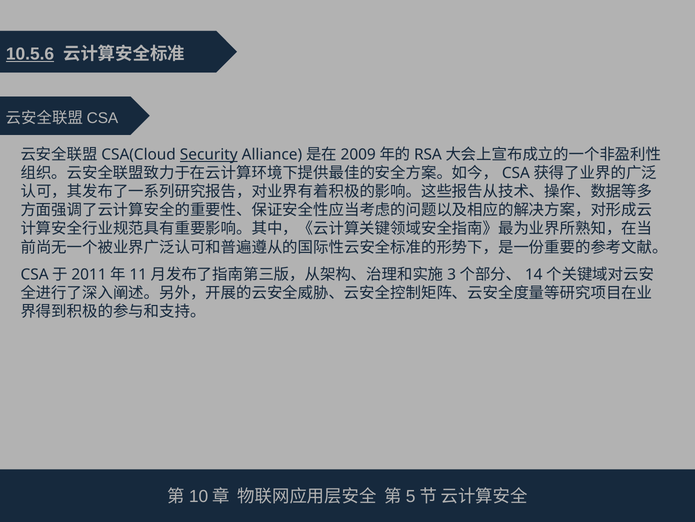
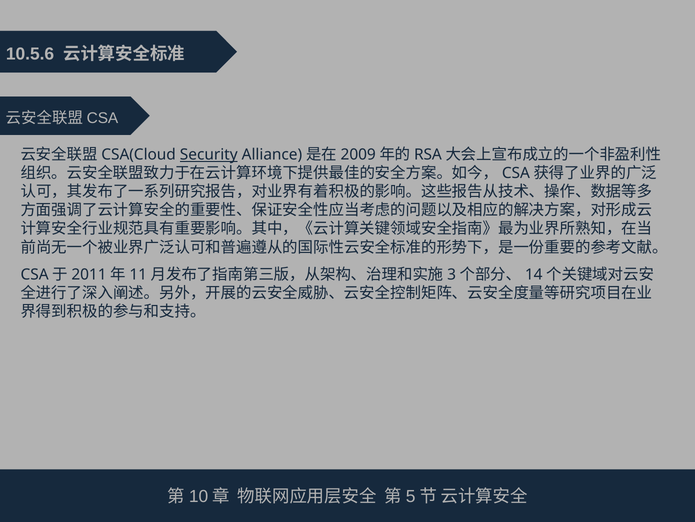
10.5.6 underline: present -> none
